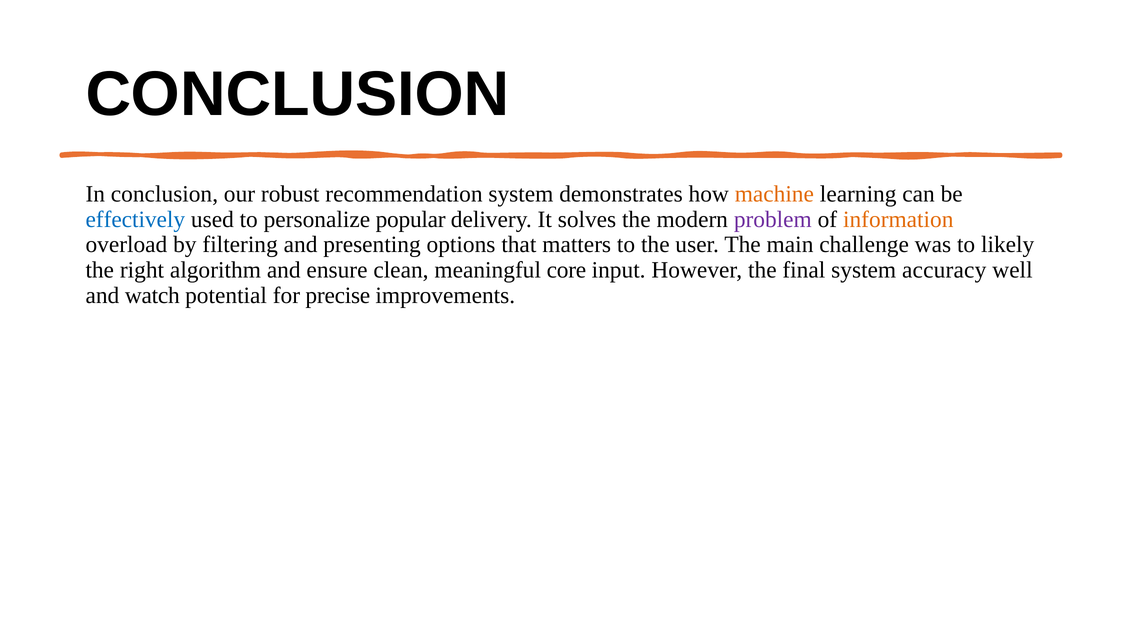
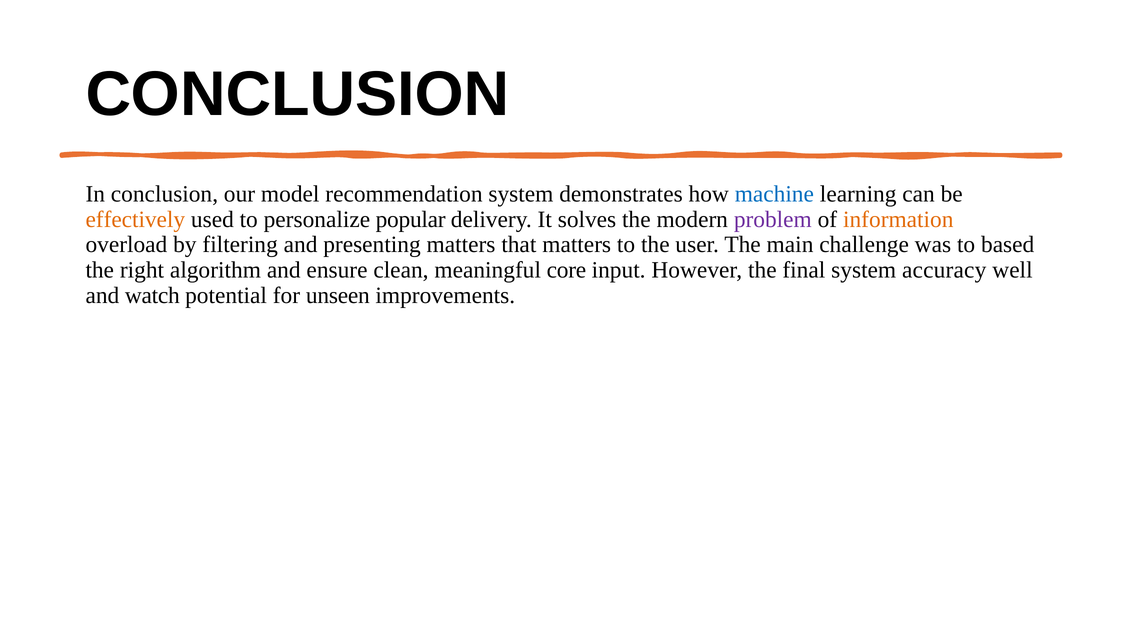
robust: robust -> model
machine colour: orange -> blue
effectively colour: blue -> orange
presenting options: options -> matters
likely: likely -> based
precise: precise -> unseen
